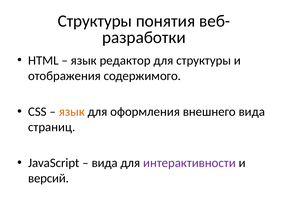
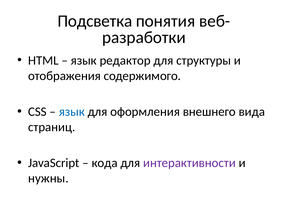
Структуры at (95, 21): Структуры -> Подсветка
язык at (72, 112) colour: orange -> blue
вида at (105, 163): вида -> кода
версий: версий -> нужны
